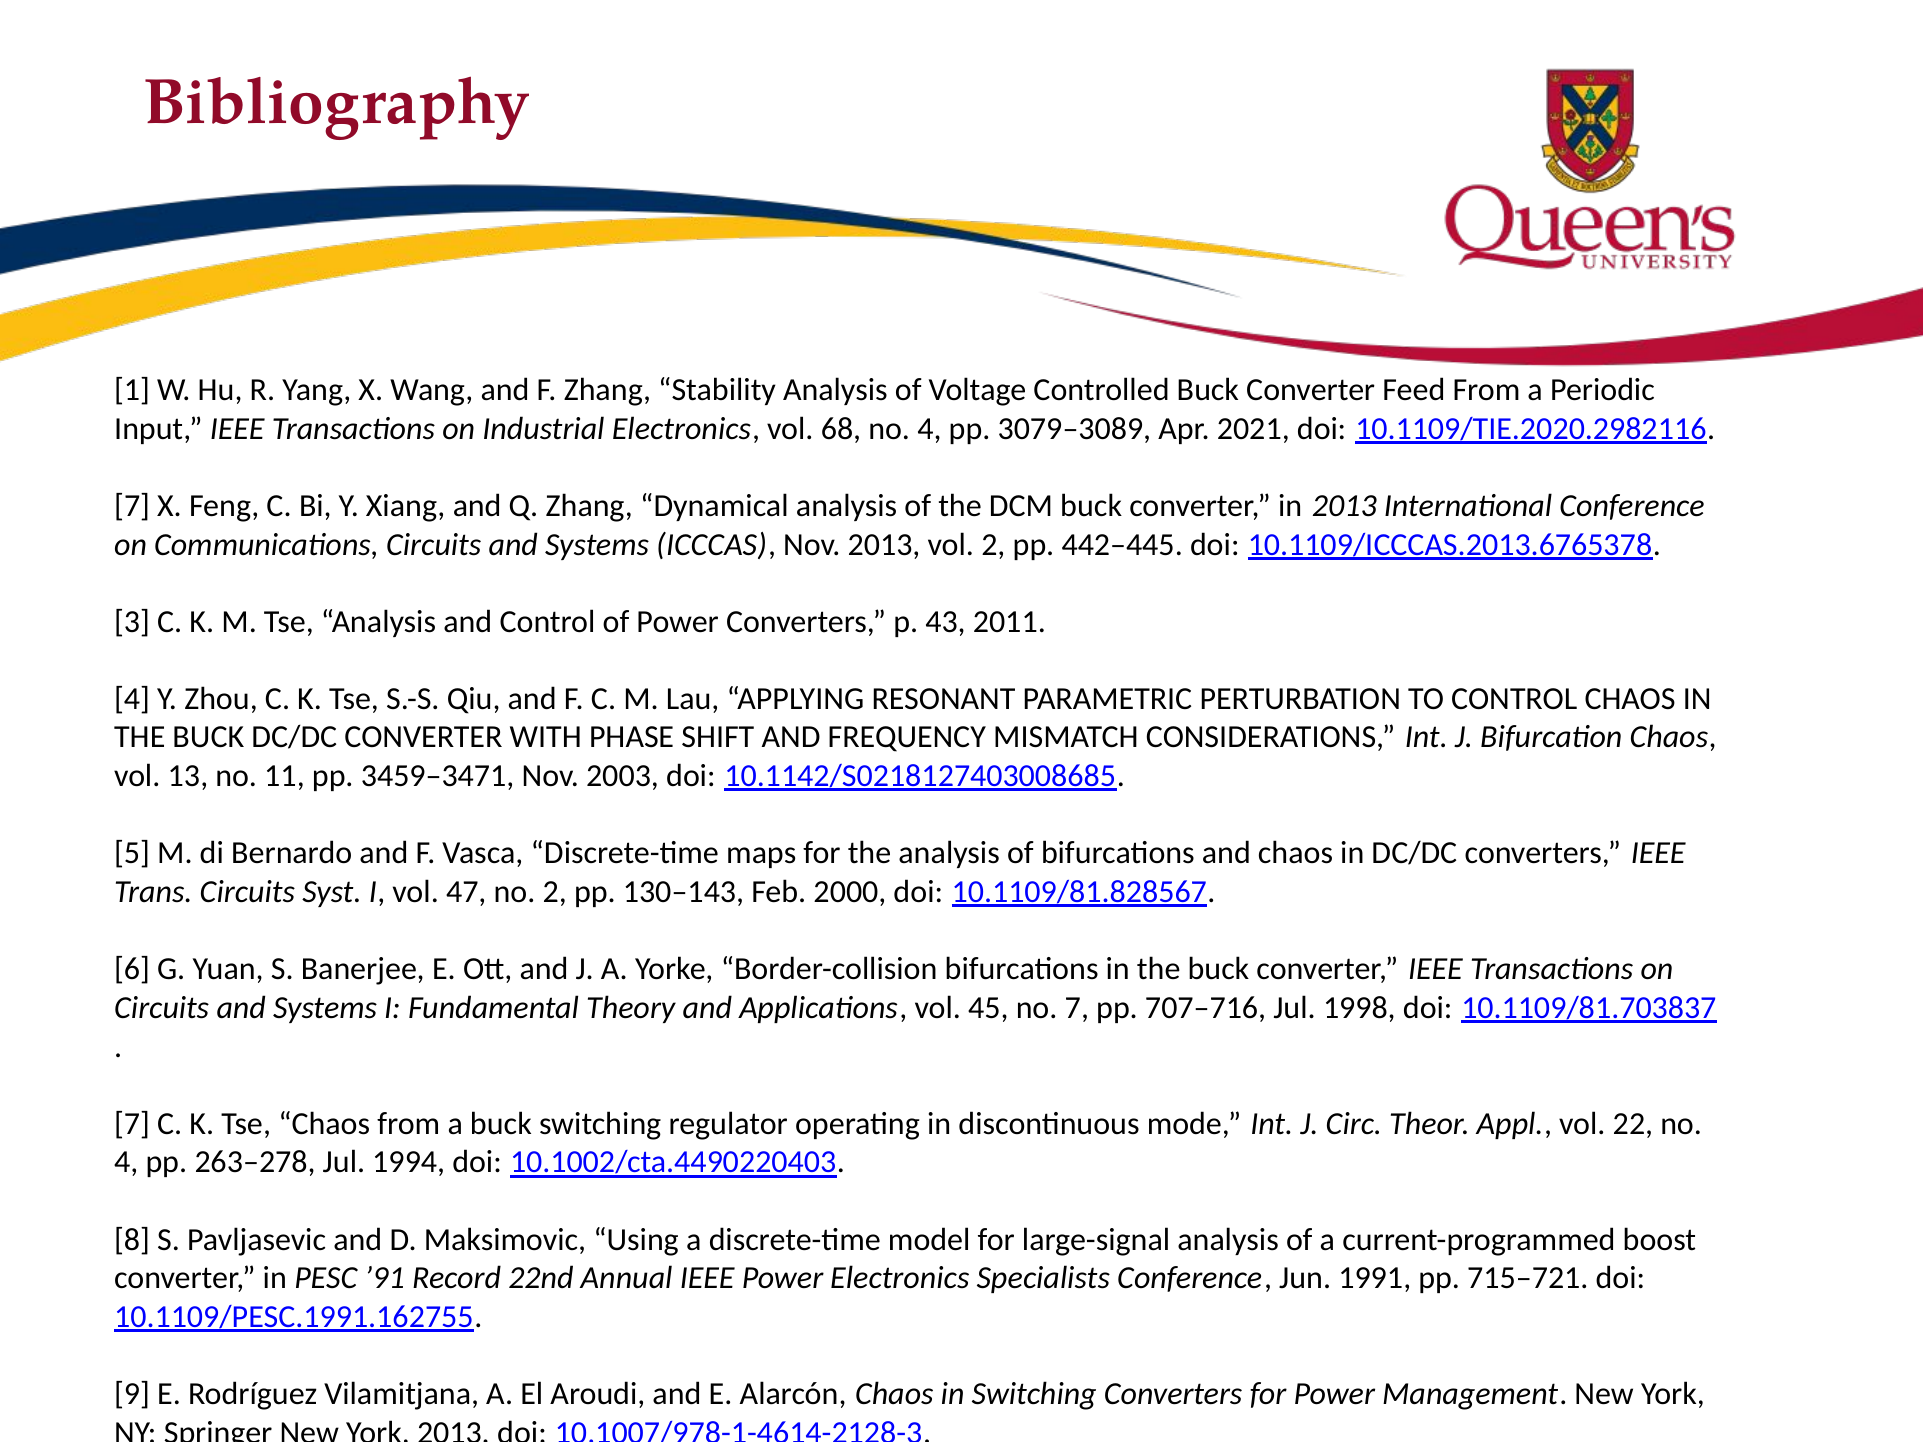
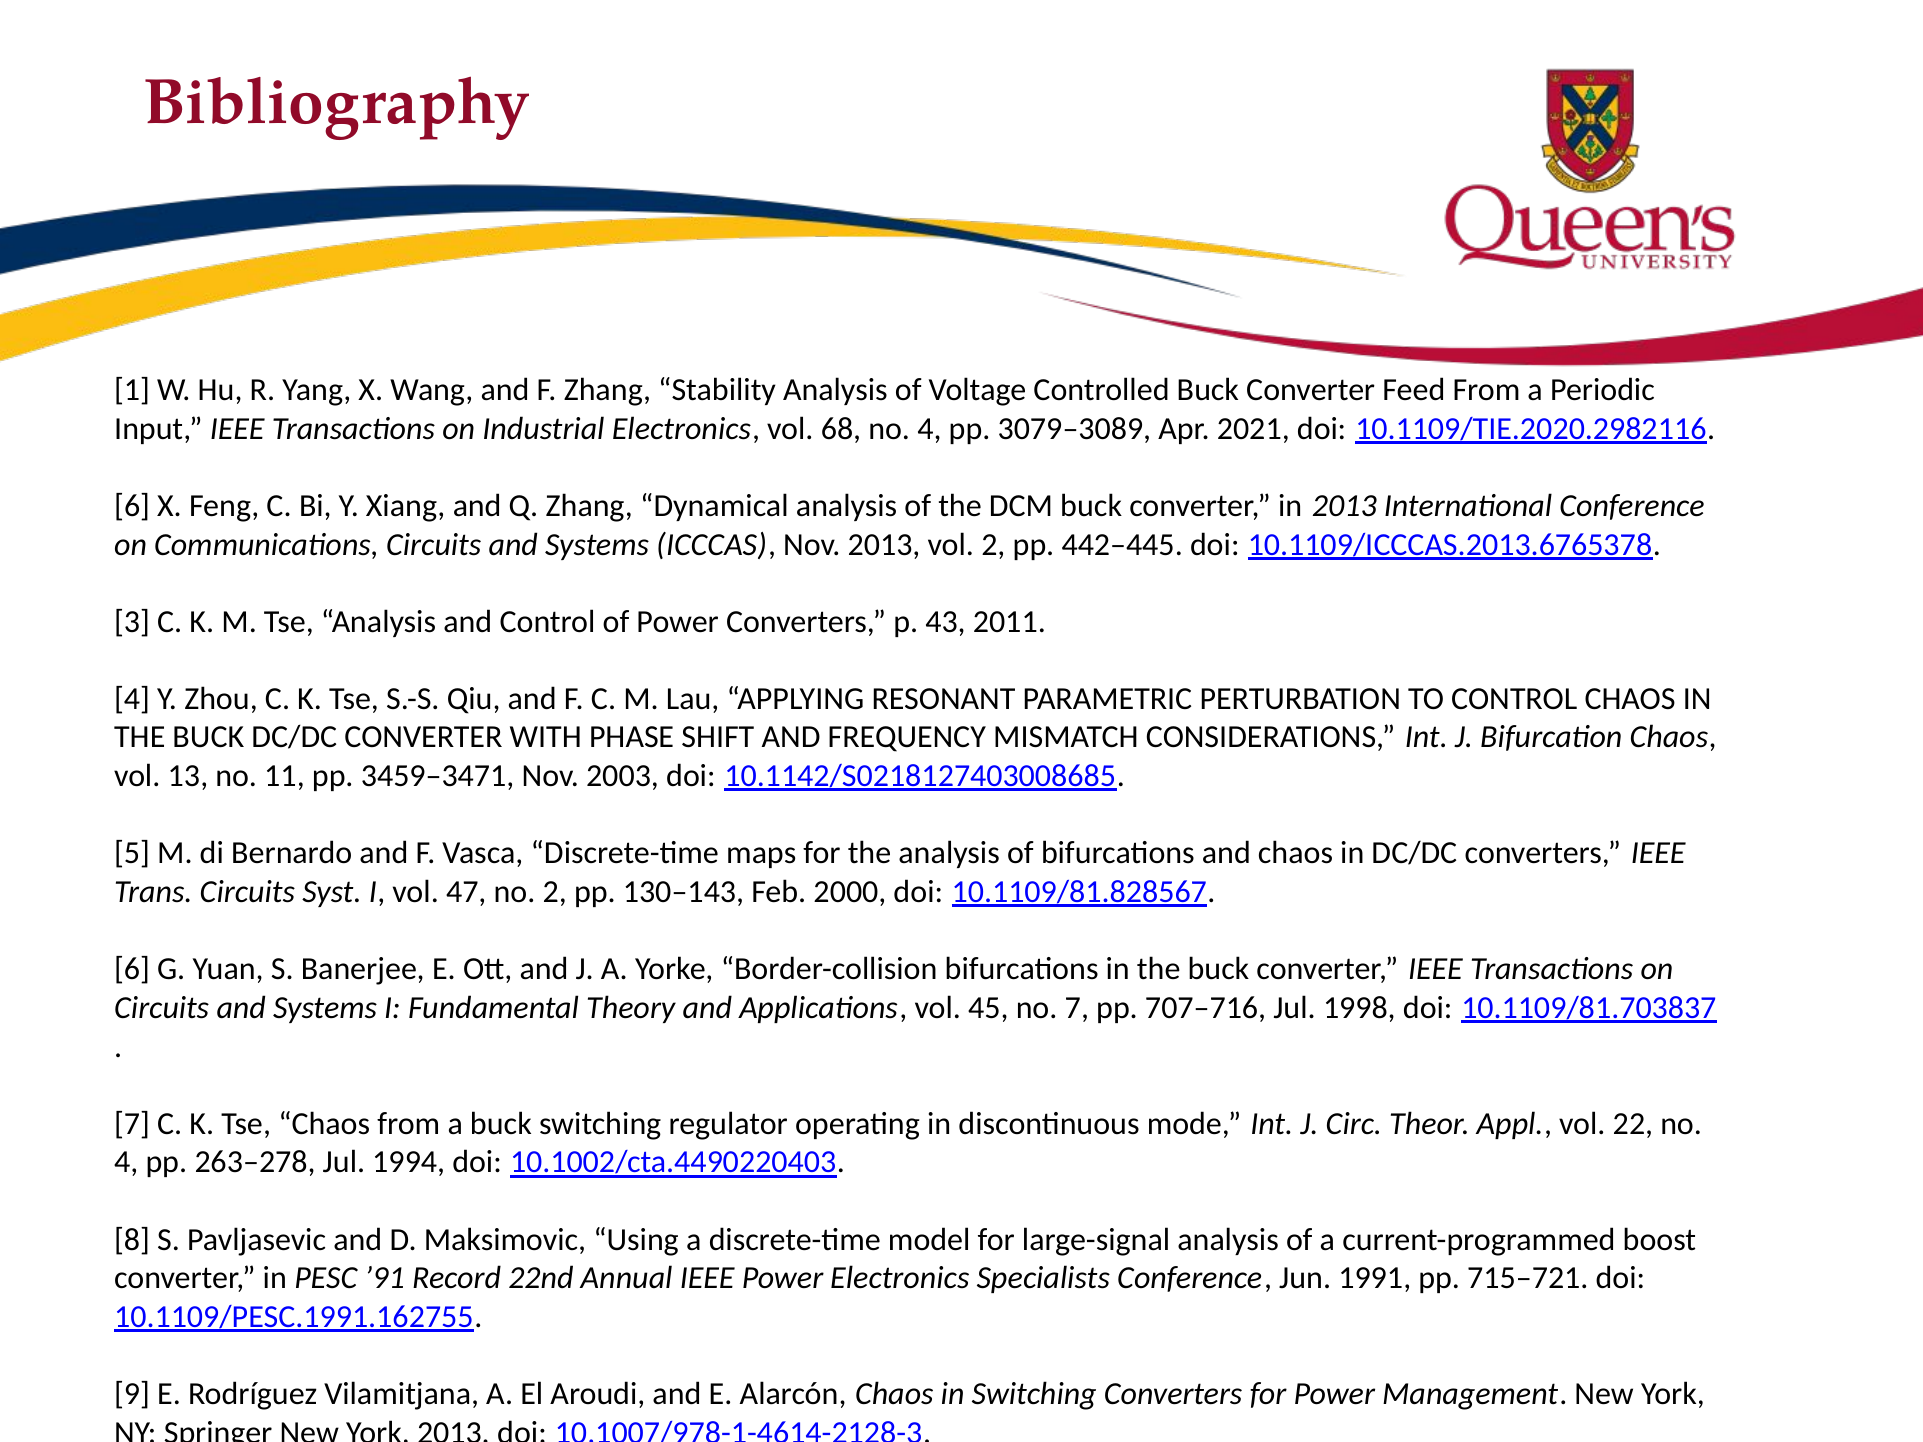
7 at (132, 506): 7 -> 6
